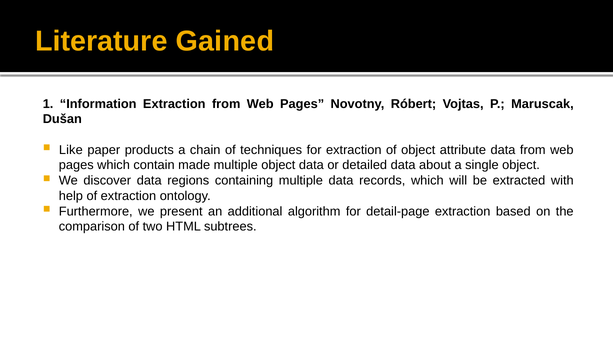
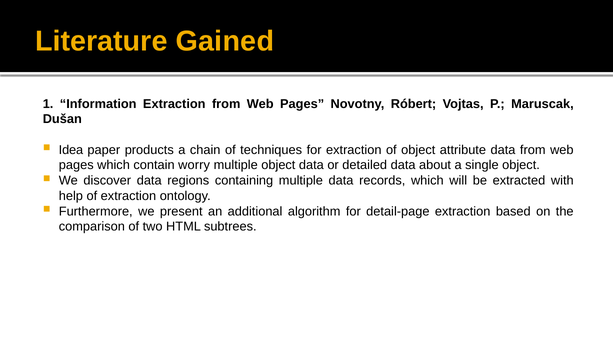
Like: Like -> Idea
made: made -> worry
